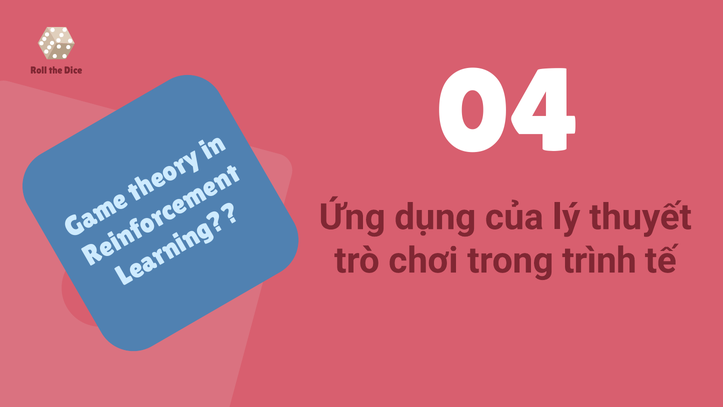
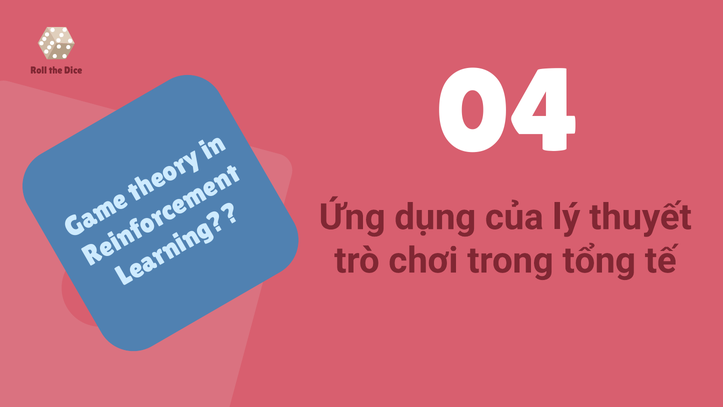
trình: trình -> tổng
